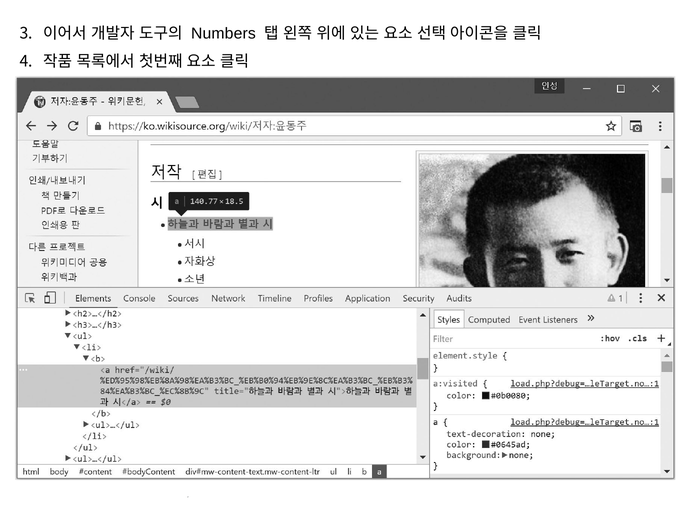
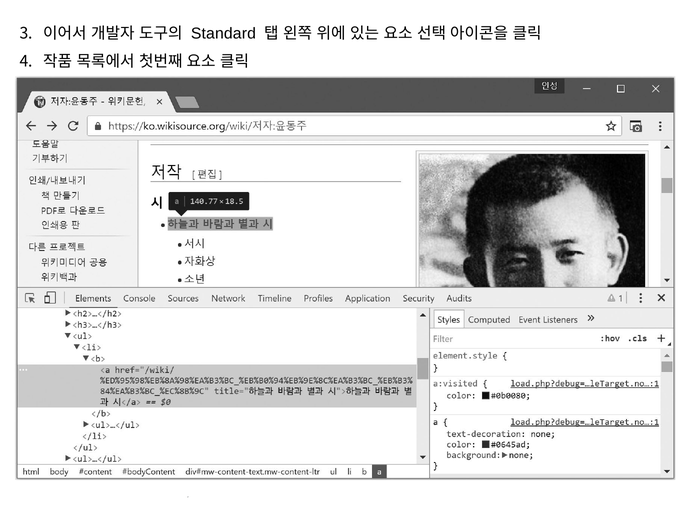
Numbers: Numbers -> Standard
